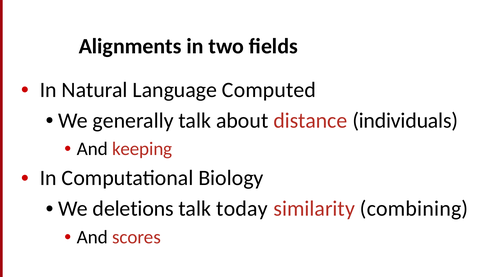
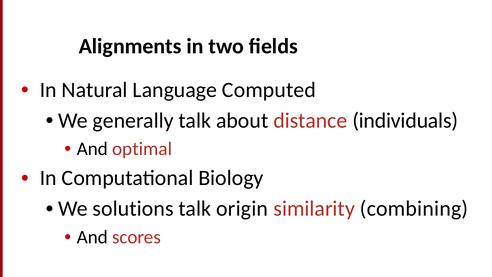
keeping: keeping -> optimal
deletions: deletions -> solutions
today: today -> origin
